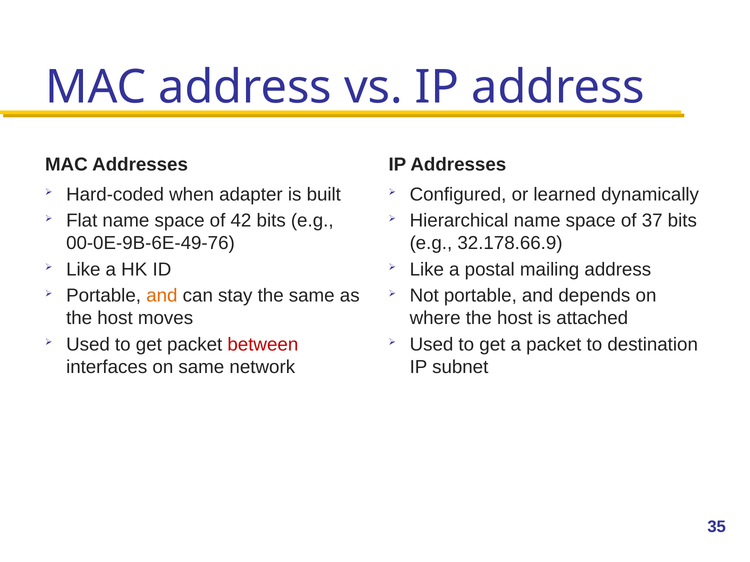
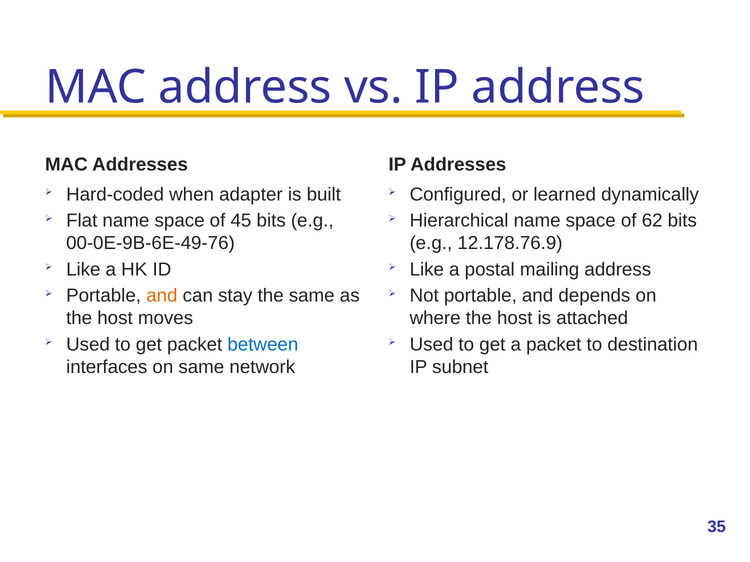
42: 42 -> 45
37: 37 -> 62
32.178.66.9: 32.178.66.9 -> 12.178.76.9
between colour: red -> blue
